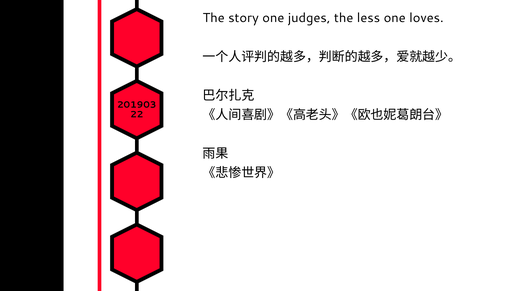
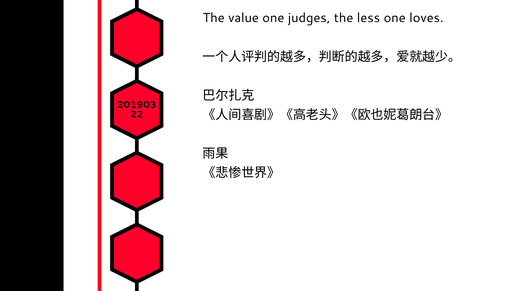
story: story -> value
